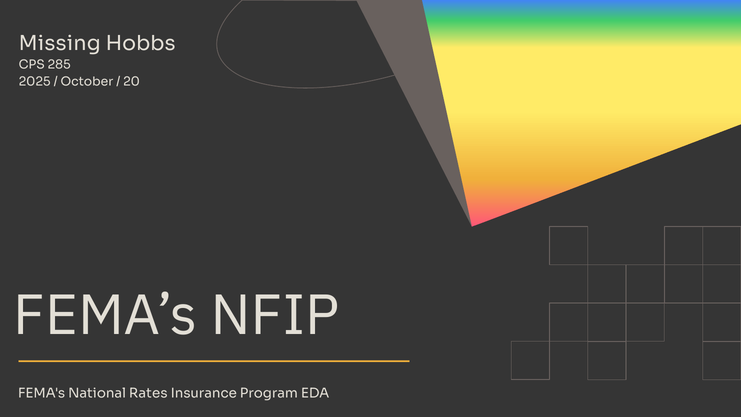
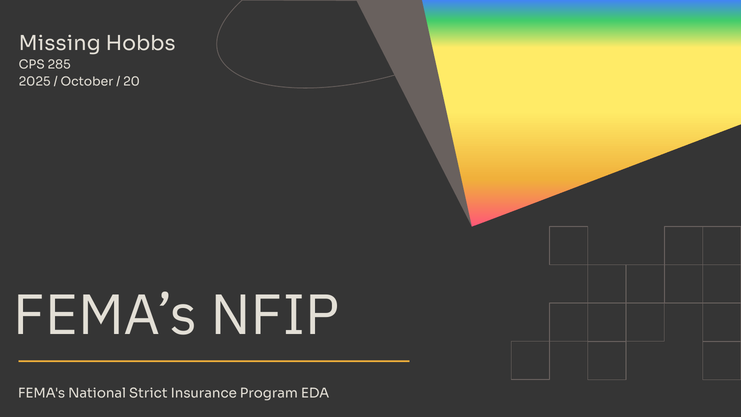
Rates: Rates -> Strict
